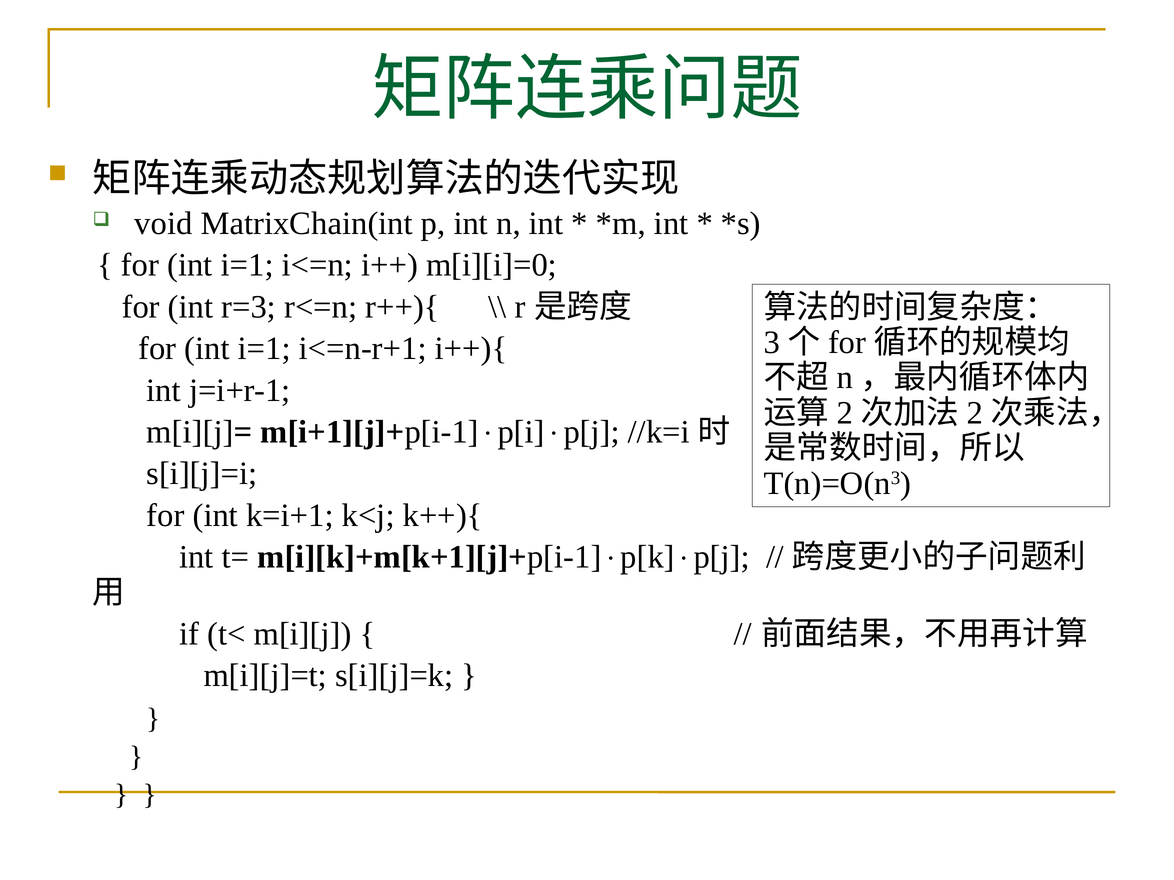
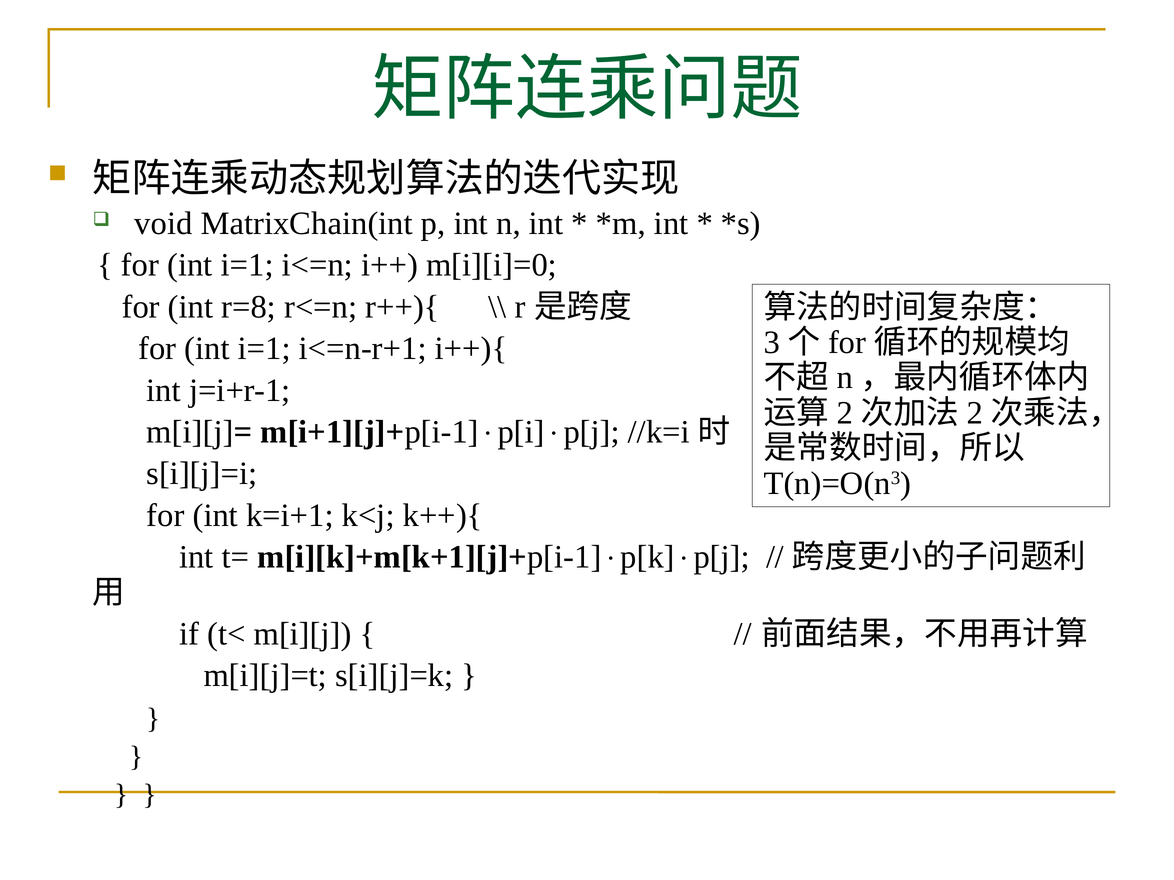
r=3: r=3 -> r=8
